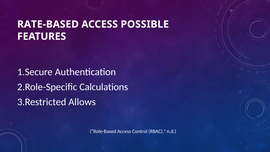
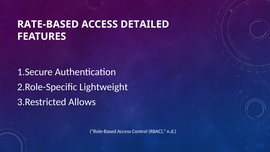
POSSIBLE: POSSIBLE -> DETAILED
Calculations: Calculations -> Lightweight
